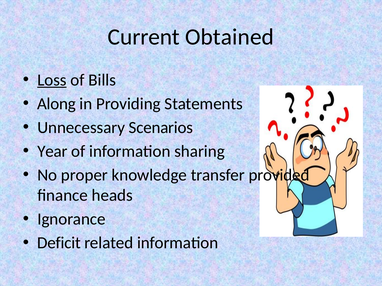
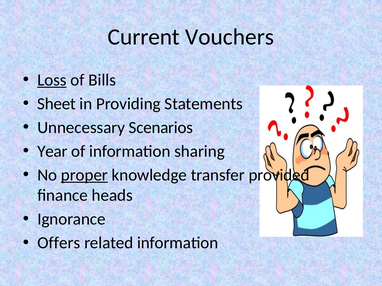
Obtained: Obtained -> Vouchers
Along: Along -> Sheet
proper underline: none -> present
Deficit: Deficit -> Offers
